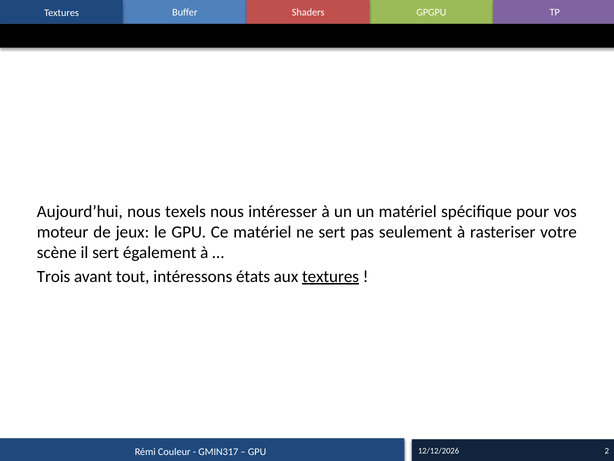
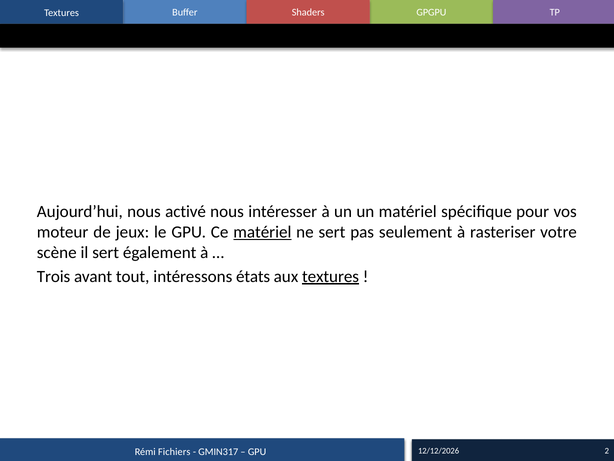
texels: texels -> activé
matériel at (262, 232) underline: none -> present
Couleur: Couleur -> Fichiers
